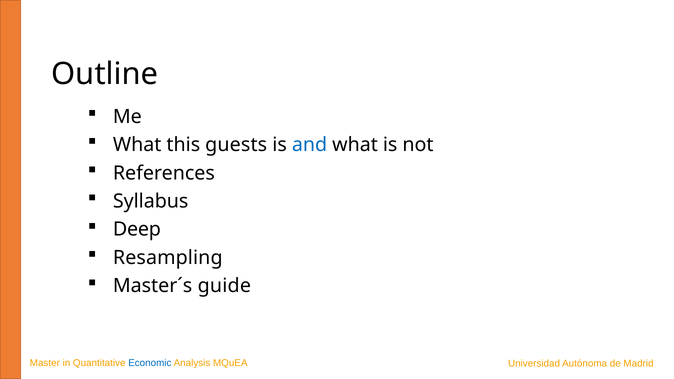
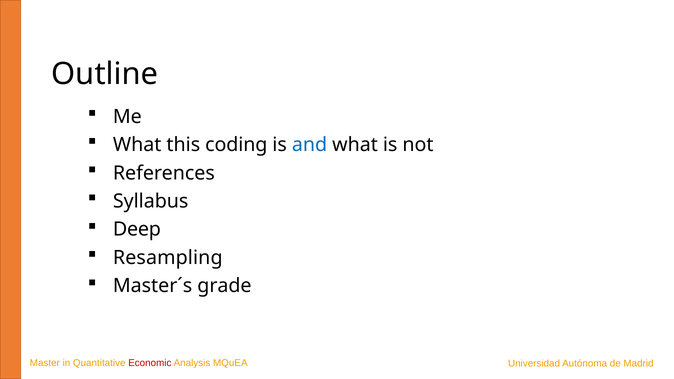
guests: guests -> coding
guide: guide -> grade
Economic colour: blue -> red
